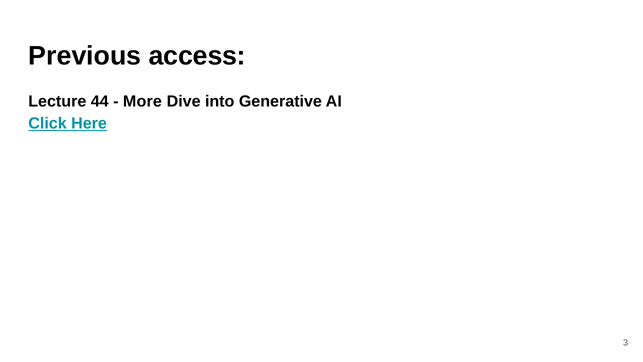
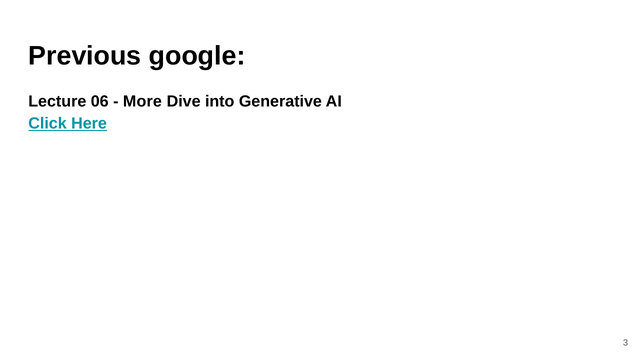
access: access -> google
44: 44 -> 06
